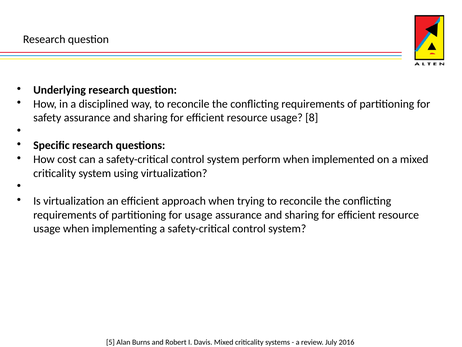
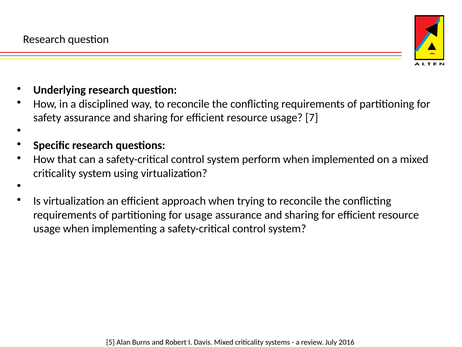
8: 8 -> 7
cost: cost -> that
